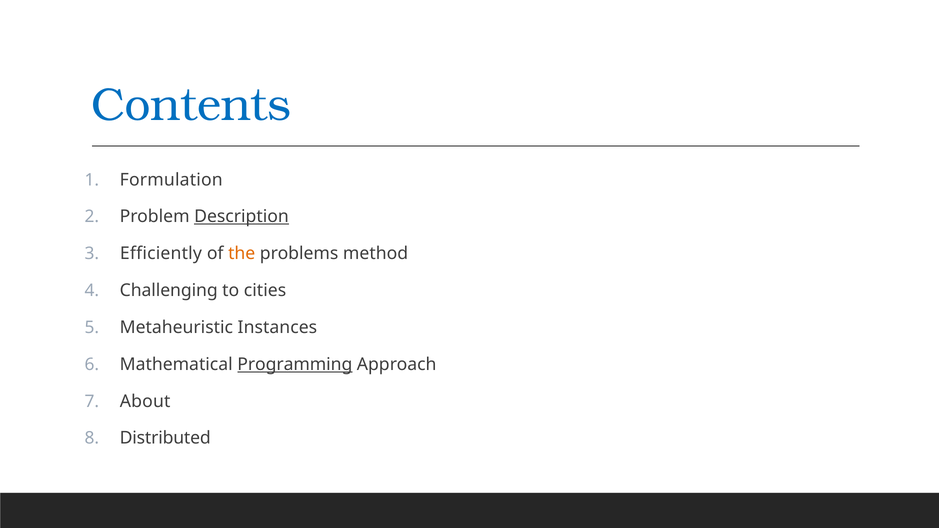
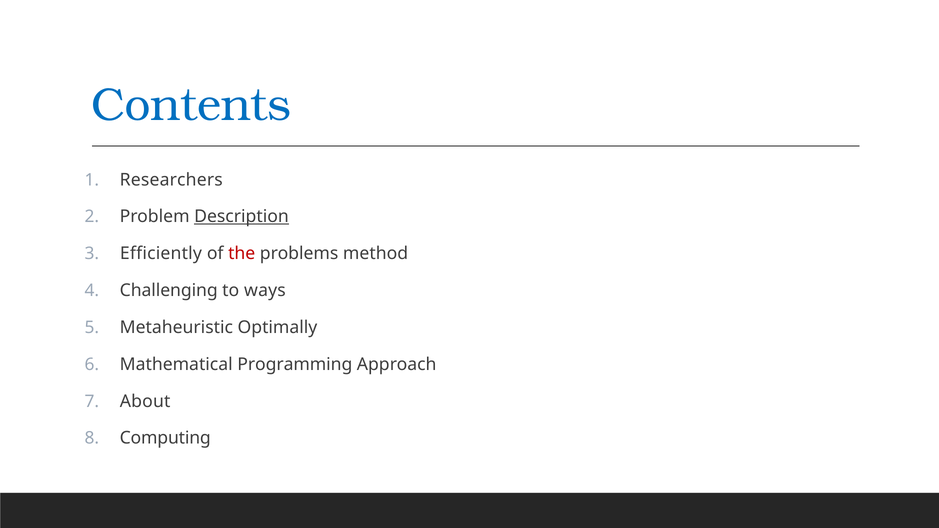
Formulation: Formulation -> Researchers
the colour: orange -> red
cities: cities -> ways
Instances: Instances -> Optimally
Programming underline: present -> none
Distributed: Distributed -> Computing
